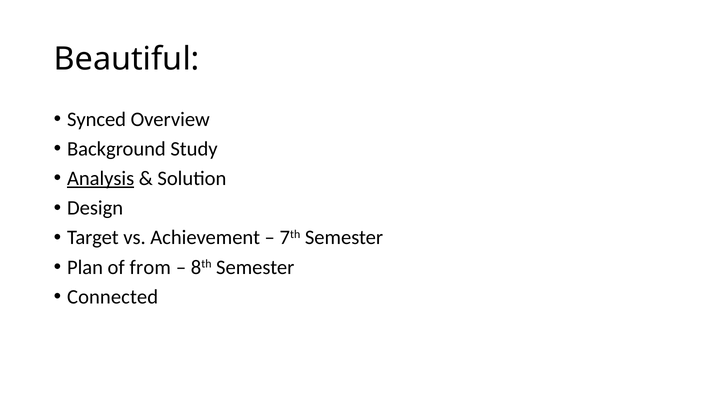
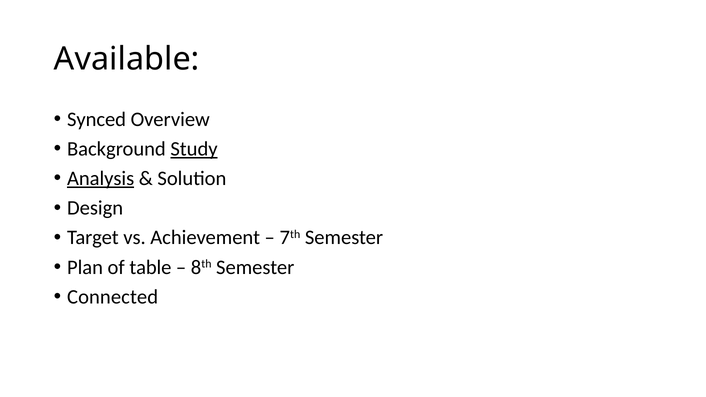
Beautiful: Beautiful -> Available
Study underline: none -> present
from: from -> table
